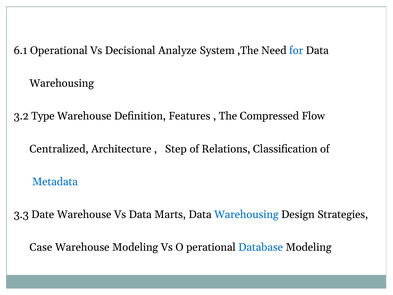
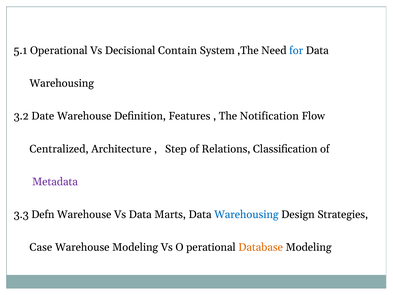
6.1: 6.1 -> 5.1
Analyze: Analyze -> Contain
Type: Type -> Date
Compressed: Compressed -> Notification
Metadata colour: blue -> purple
Date: Date -> Defn
Database colour: blue -> orange
